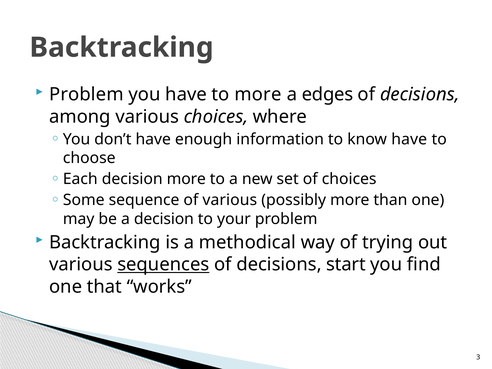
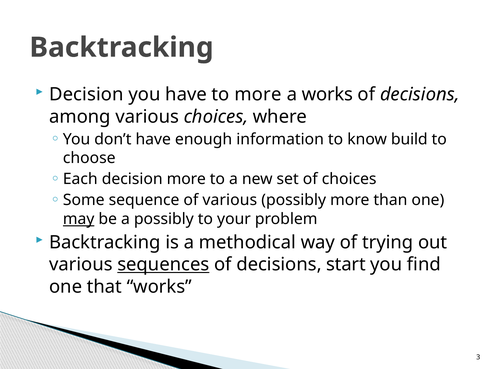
Problem at (86, 94): Problem -> Decision
a edges: edges -> works
know have: have -> build
may underline: none -> present
a decision: decision -> possibly
